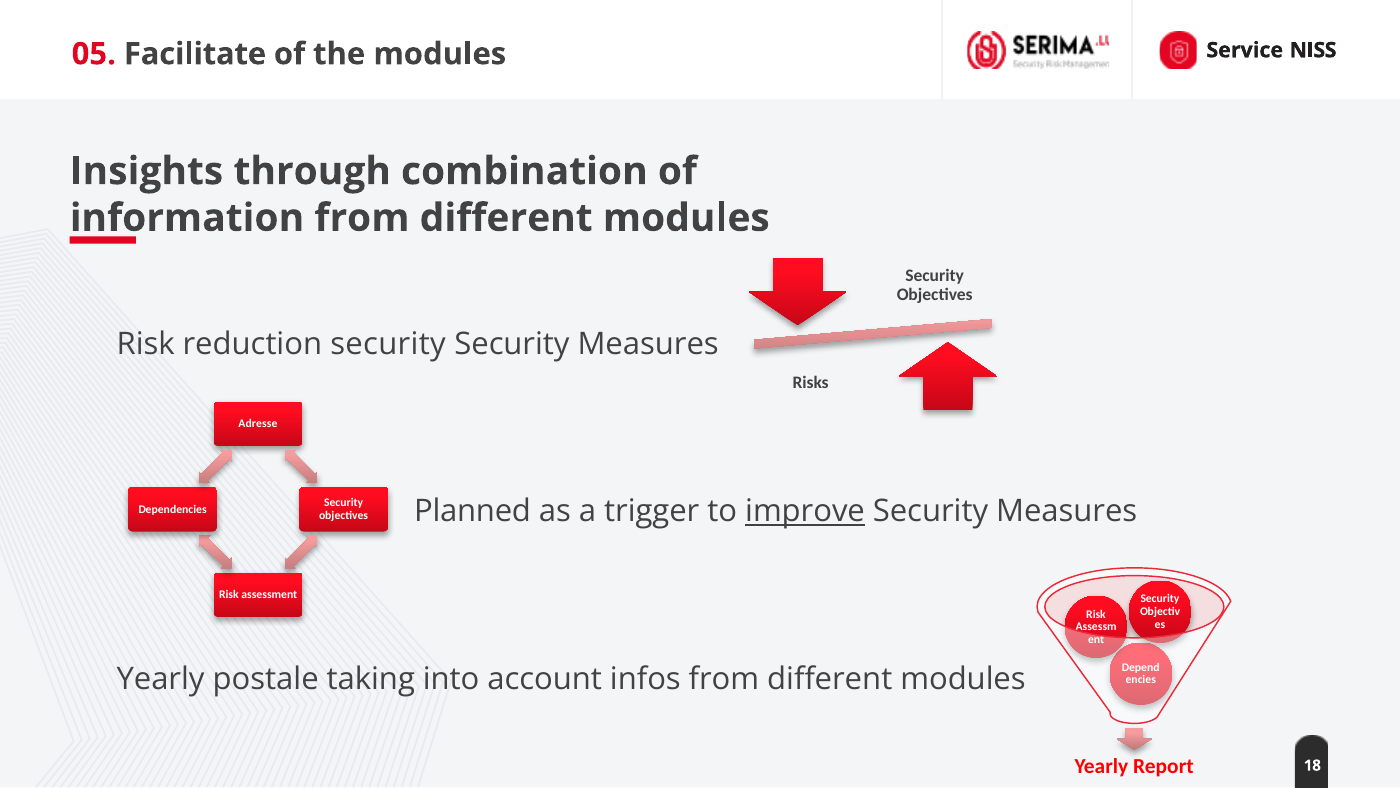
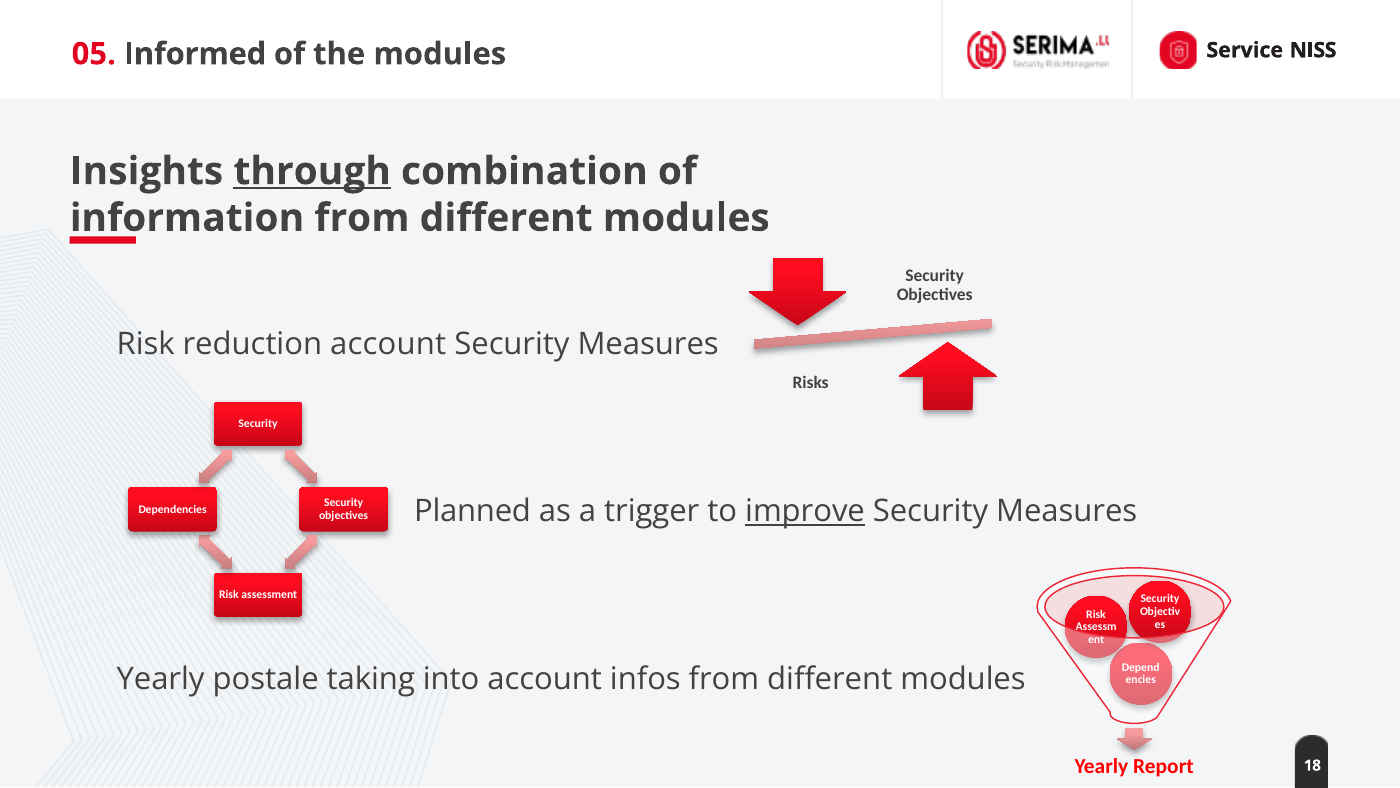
Facilitate: Facilitate -> Informed
through underline: none -> present
reduction security: security -> account
Adresse at (258, 424): Adresse -> Security
